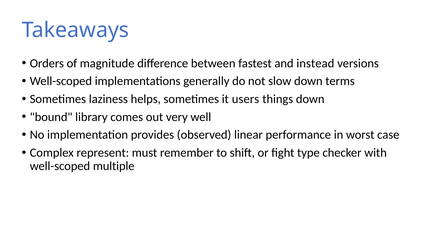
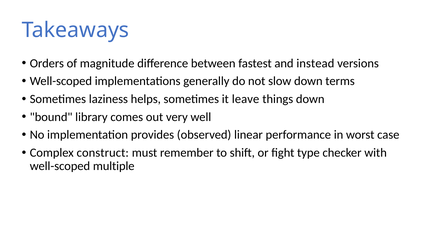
users: users -> leave
represent: represent -> construct
